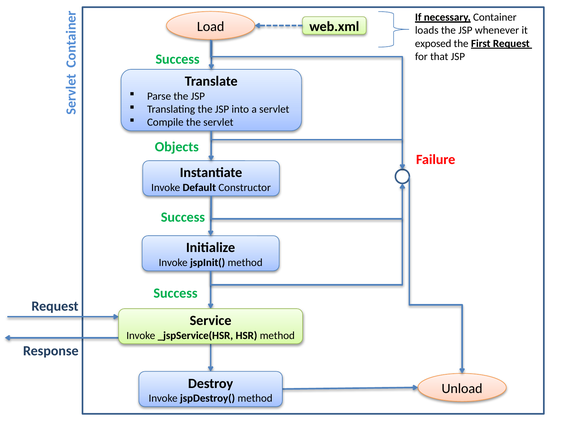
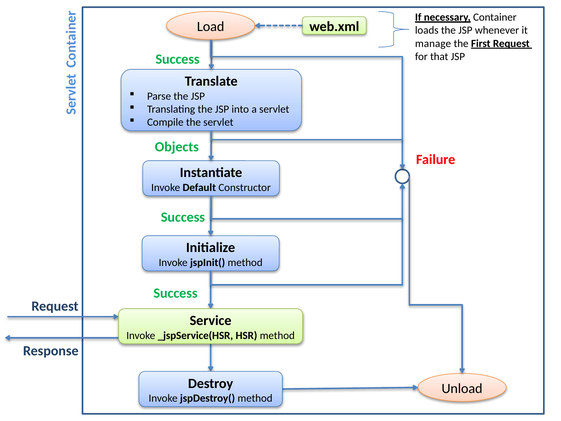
exposed: exposed -> manage
